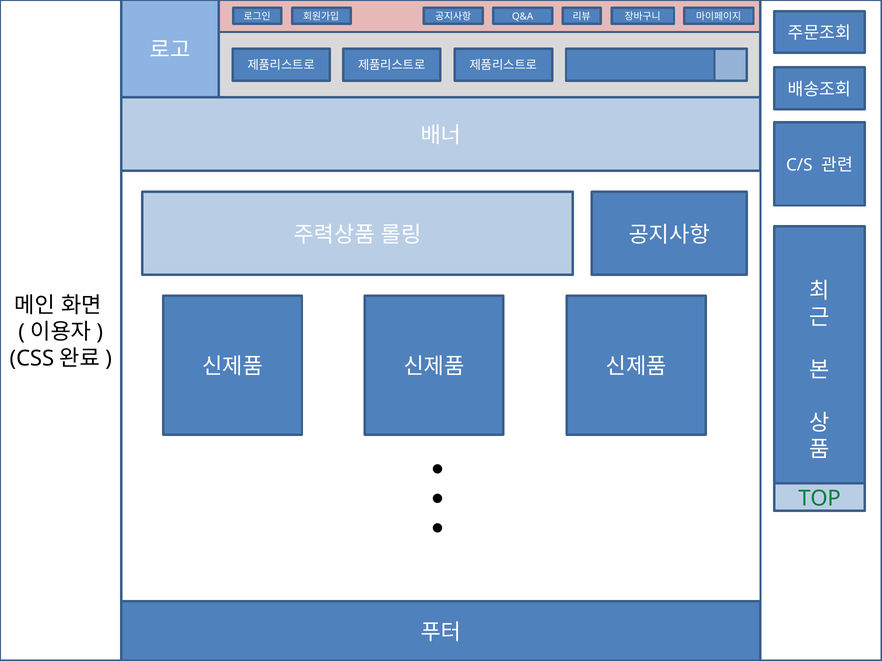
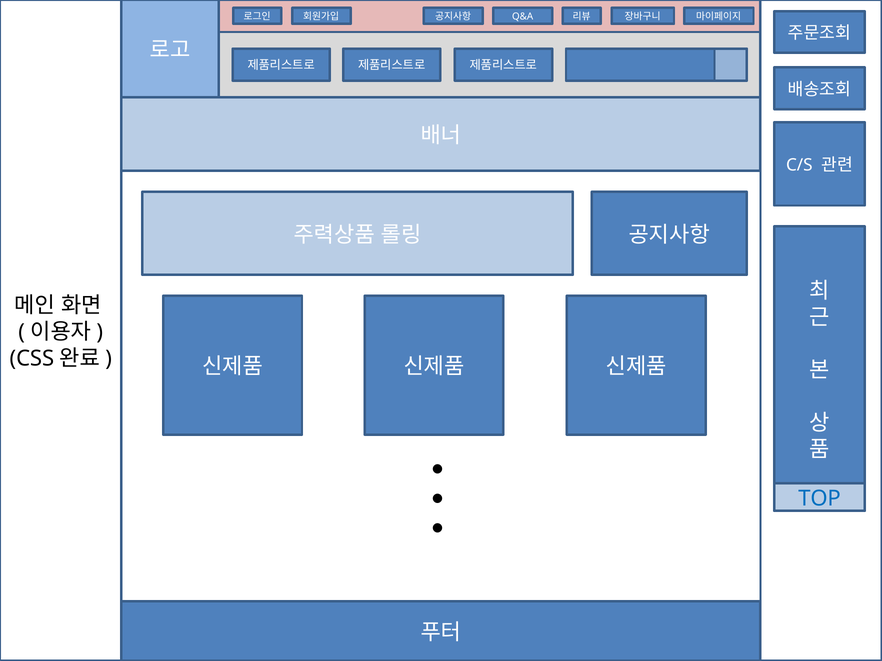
TOP colour: green -> blue
